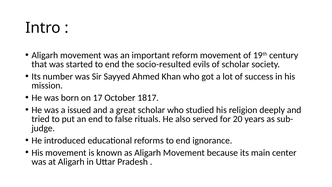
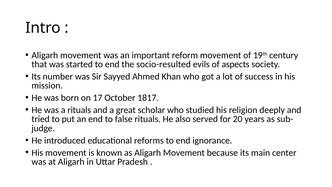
of scholar: scholar -> aspects
a issued: issued -> rituals
